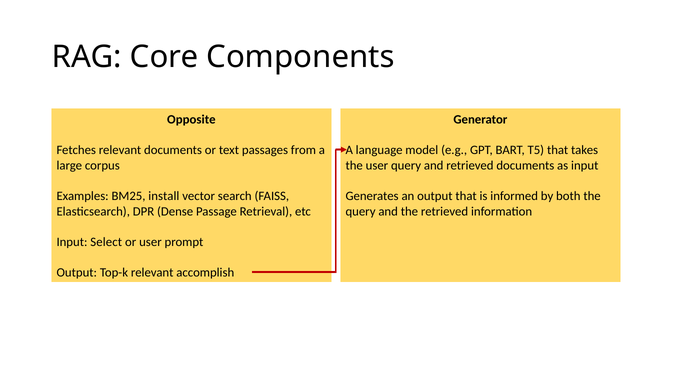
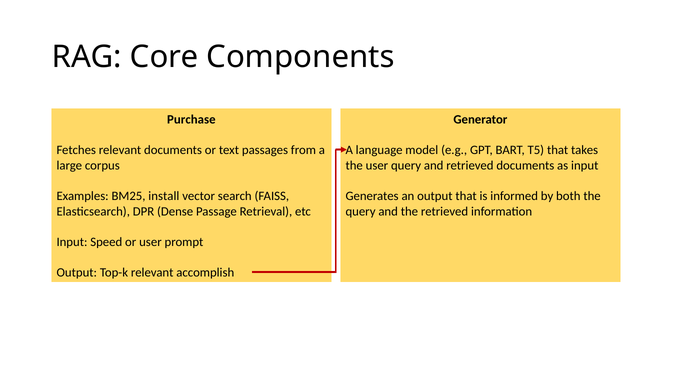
Opposite: Opposite -> Purchase
Select: Select -> Speed
